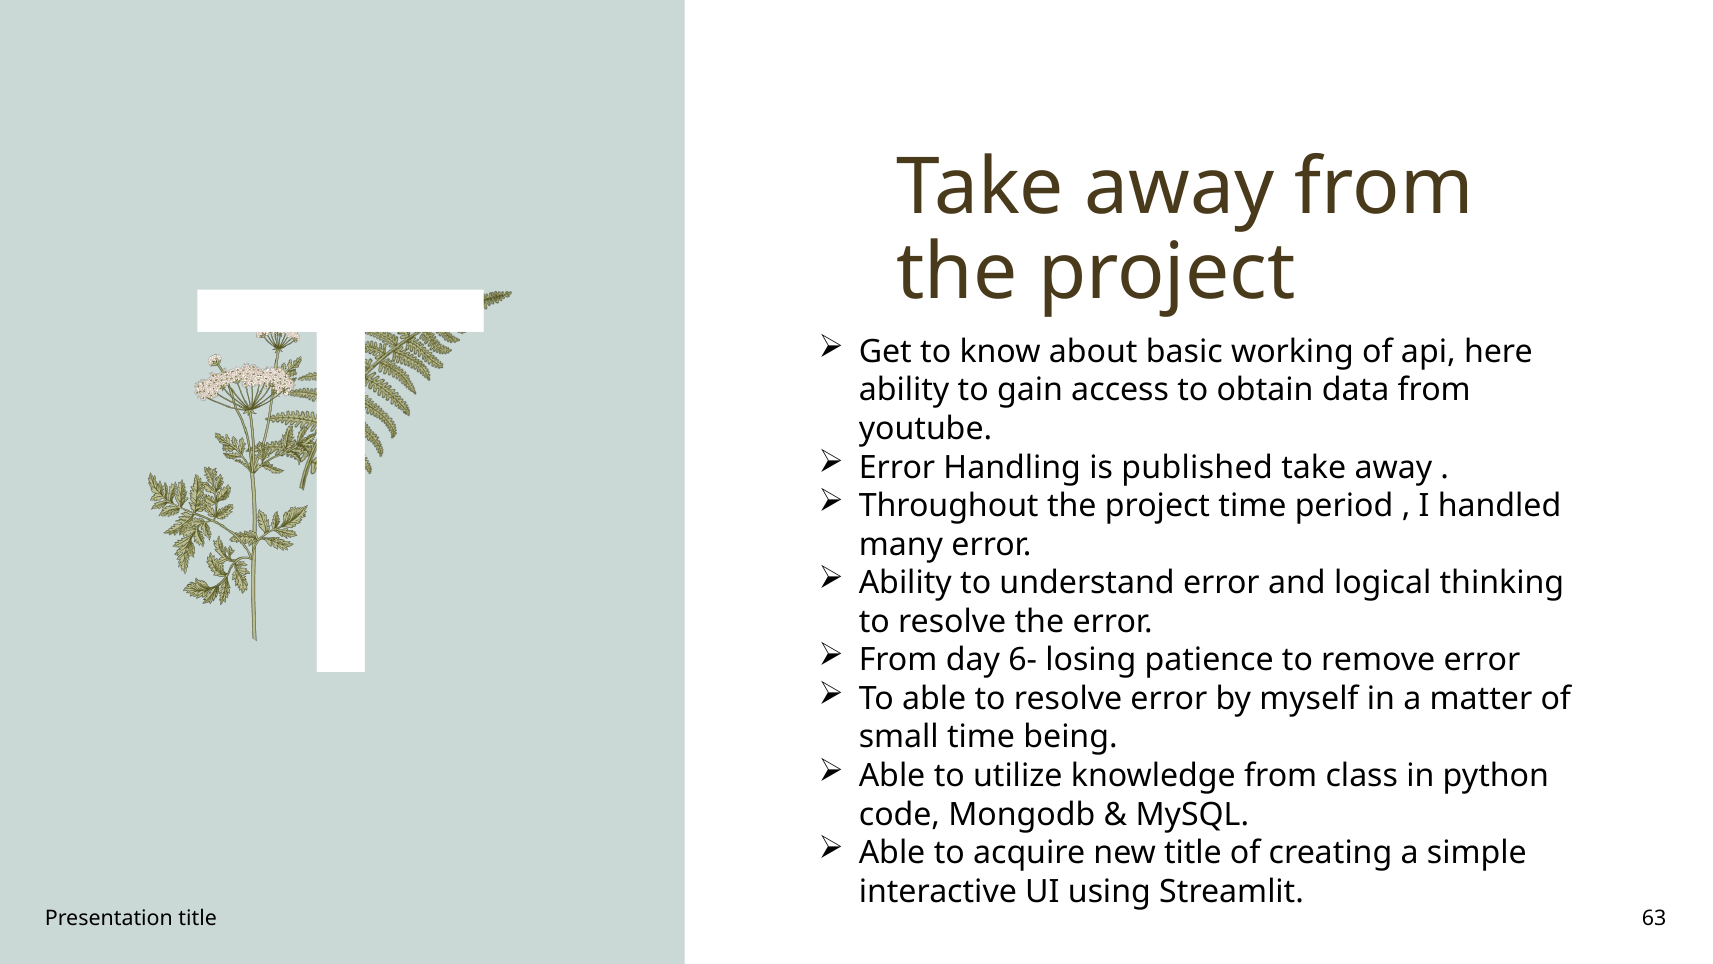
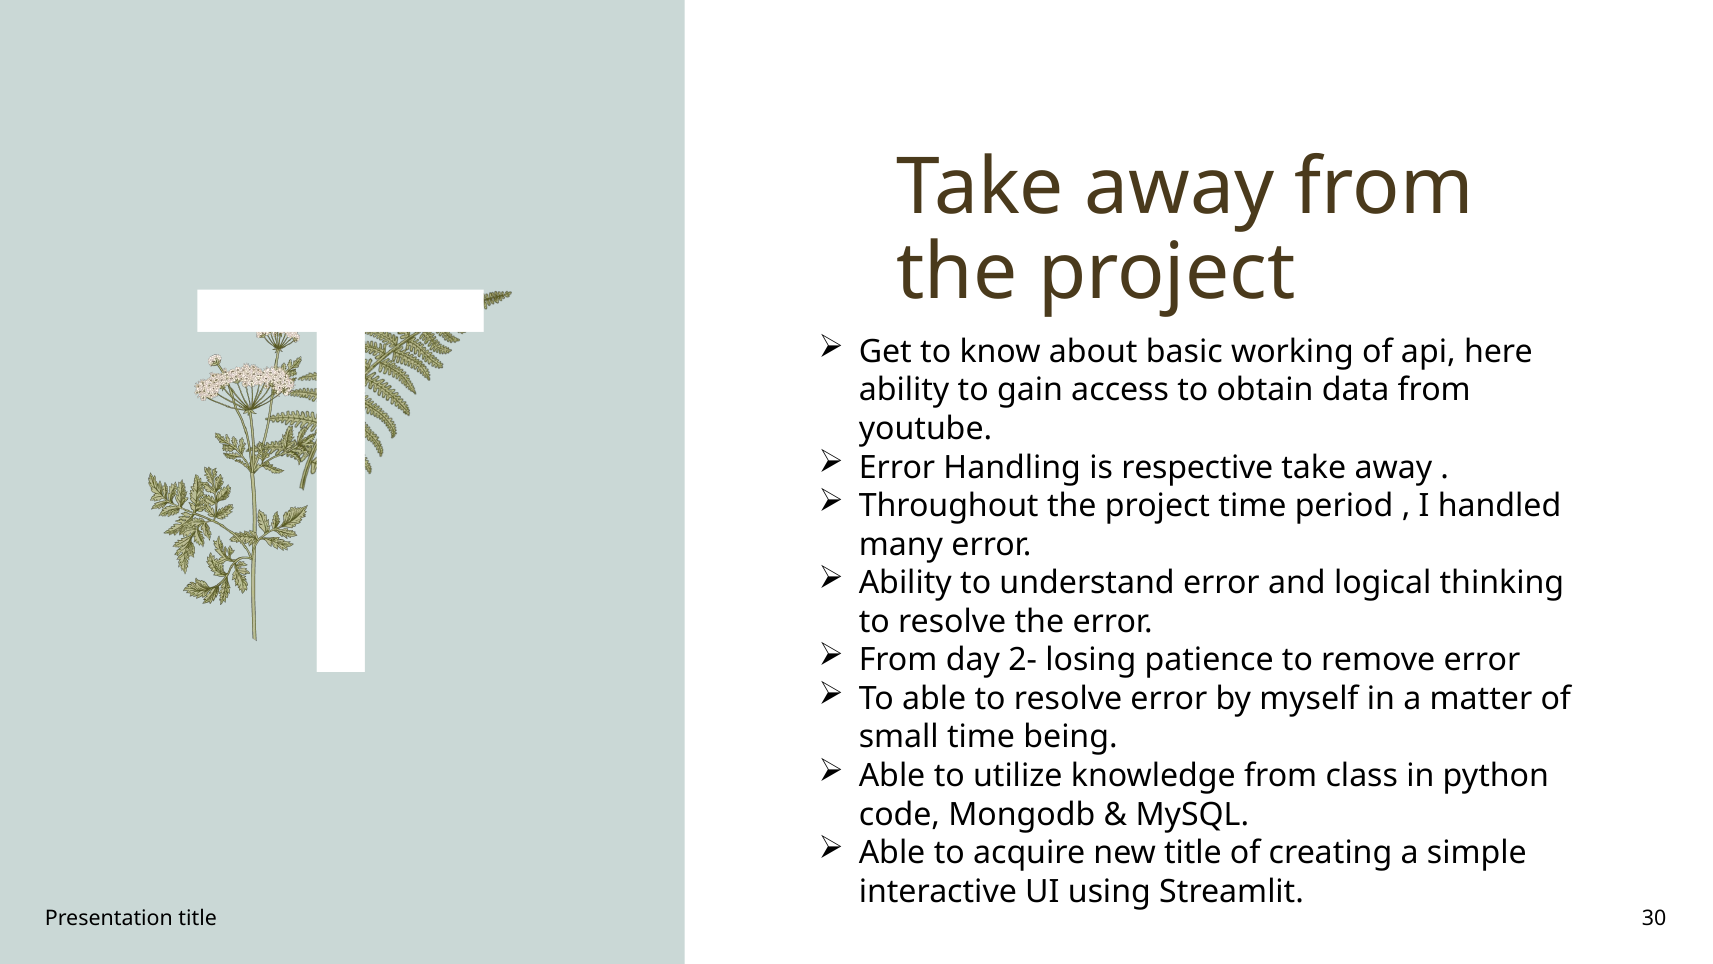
published: published -> respective
6-: 6- -> 2-
63: 63 -> 30
